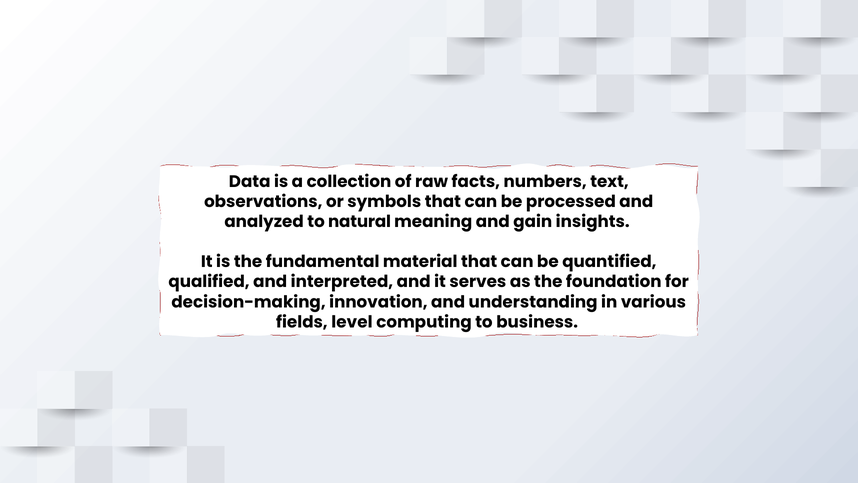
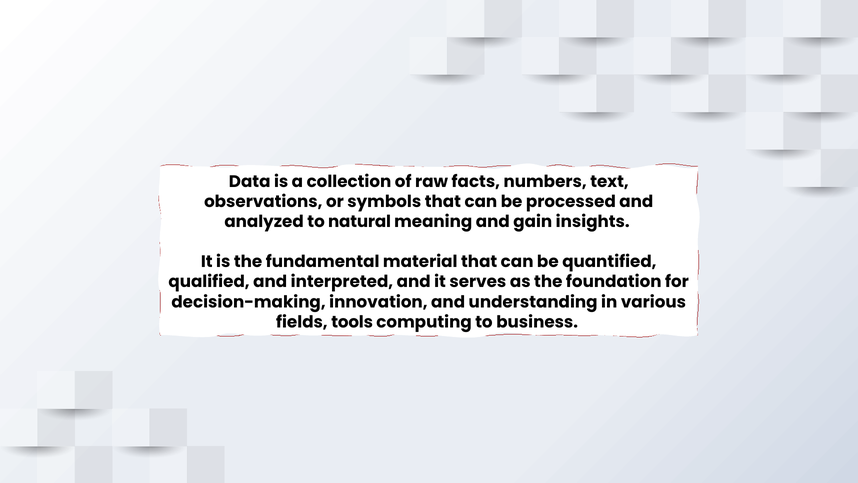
level: level -> tools
